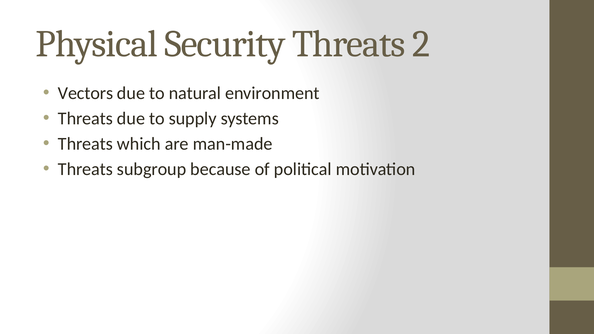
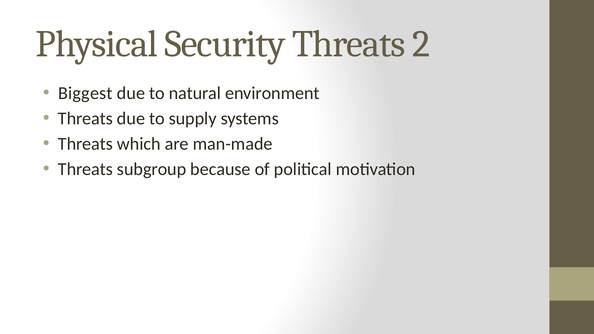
Vectors: Vectors -> Biggest
